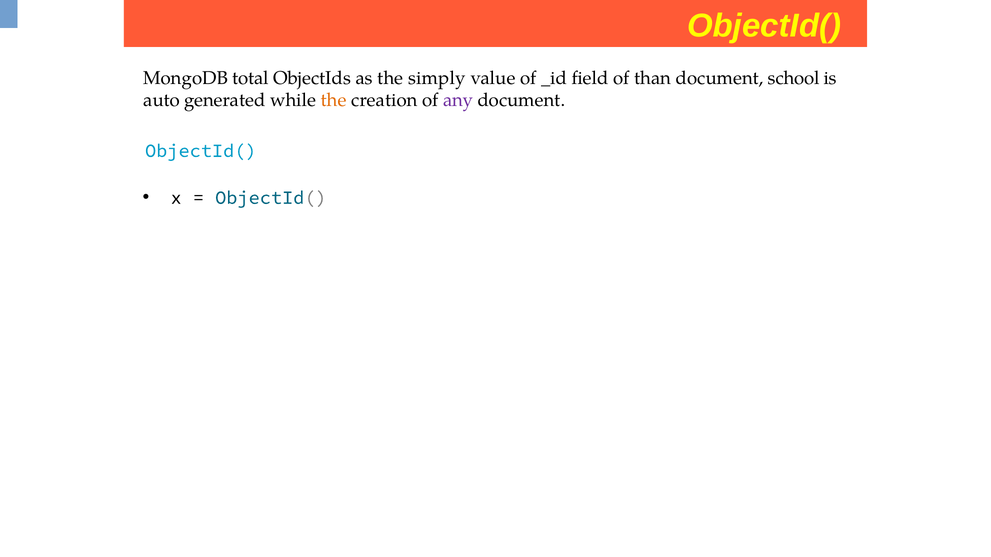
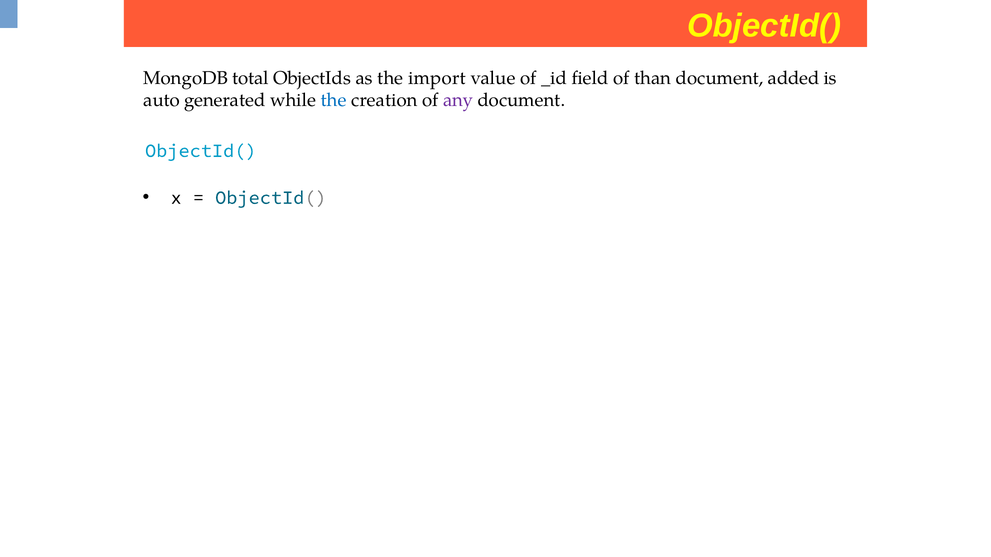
simply: simply -> import
school: school -> added
the at (334, 100) colour: orange -> blue
